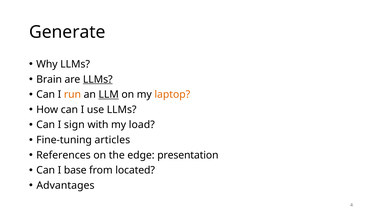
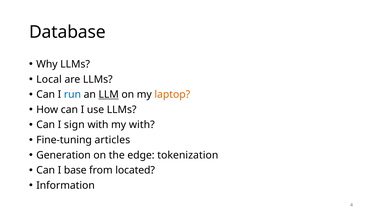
Generate: Generate -> Database
Brain: Brain -> Local
LLMs at (98, 79) underline: present -> none
run colour: orange -> blue
my load: load -> with
References: References -> Generation
presentation: presentation -> tokenization
Advantages: Advantages -> Information
